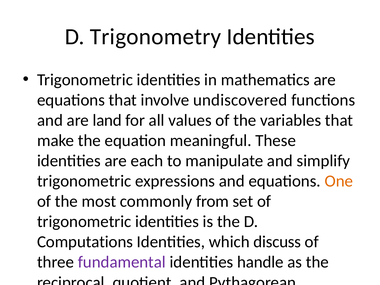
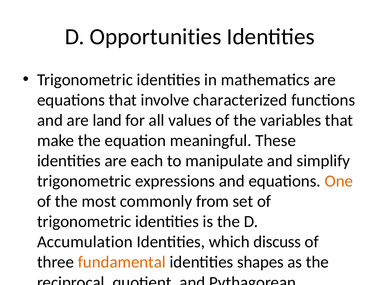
Trigonometry: Trigonometry -> Opportunities
undiscovered: undiscovered -> characterized
Computations: Computations -> Accumulation
fundamental colour: purple -> orange
handle: handle -> shapes
